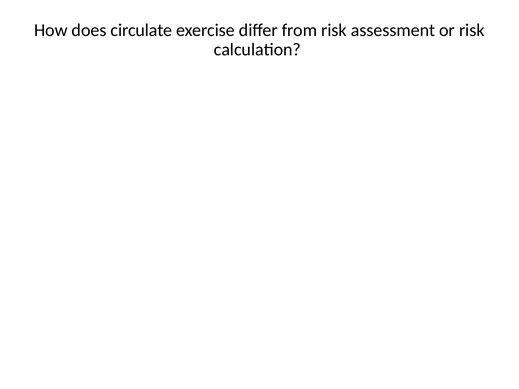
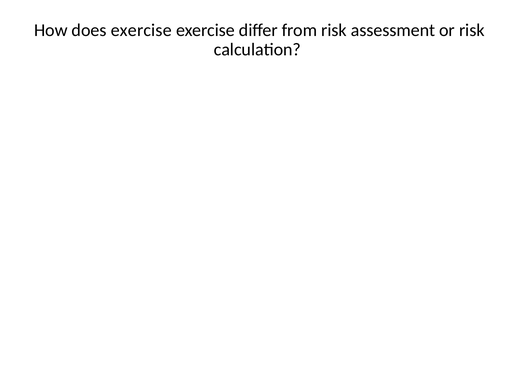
does circulate: circulate -> exercise
